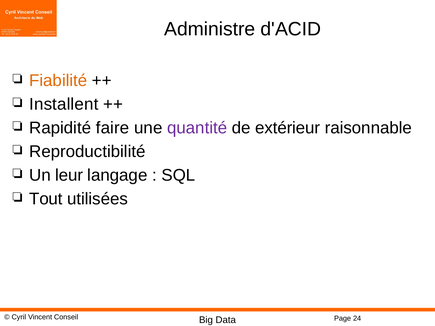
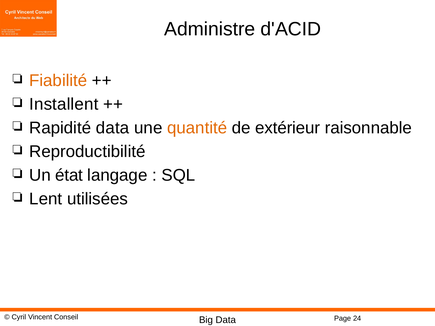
Rapidité faire: faire -> data
quantité colour: purple -> orange
leur: leur -> état
Tout: Tout -> Lent
